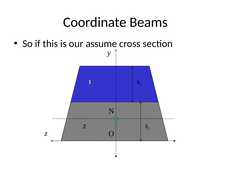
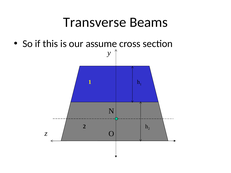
Coordinate: Coordinate -> Transverse
